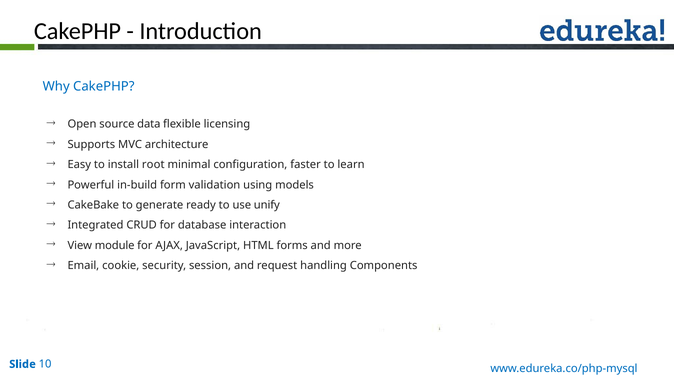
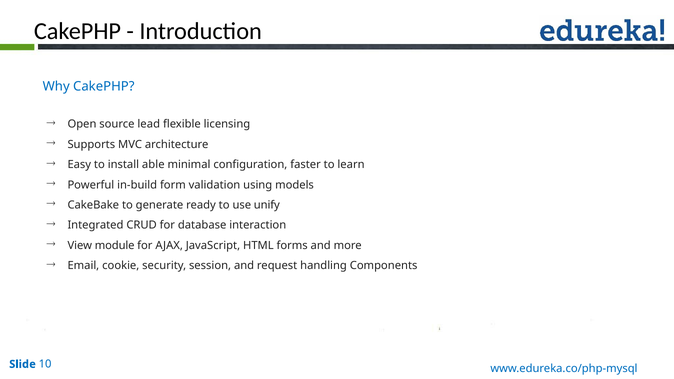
data: data -> lead
root: root -> able
